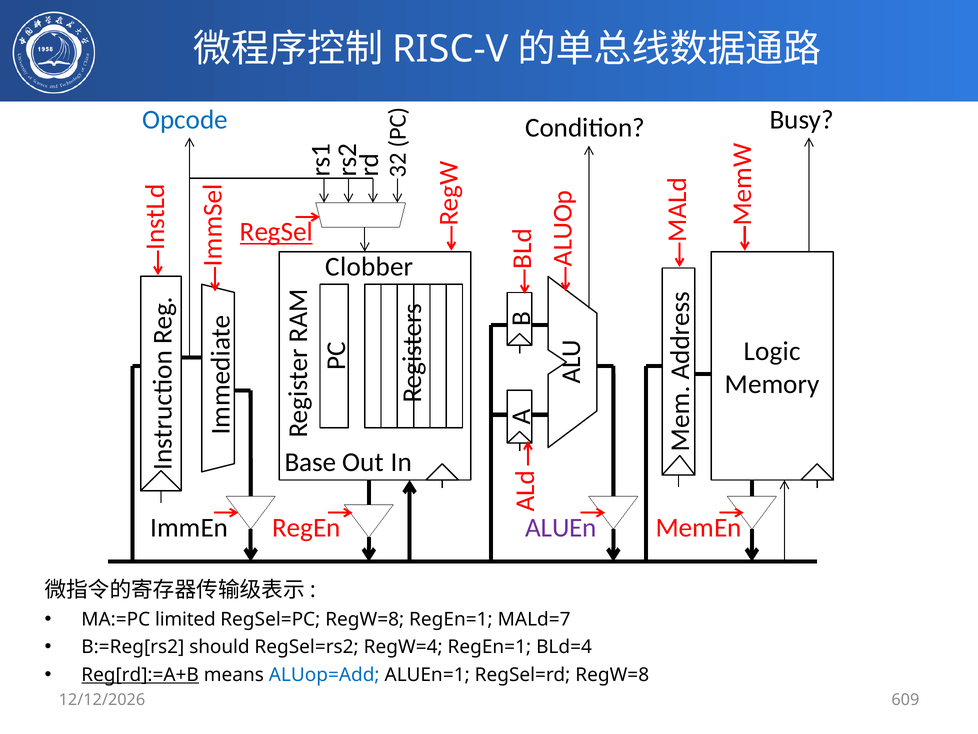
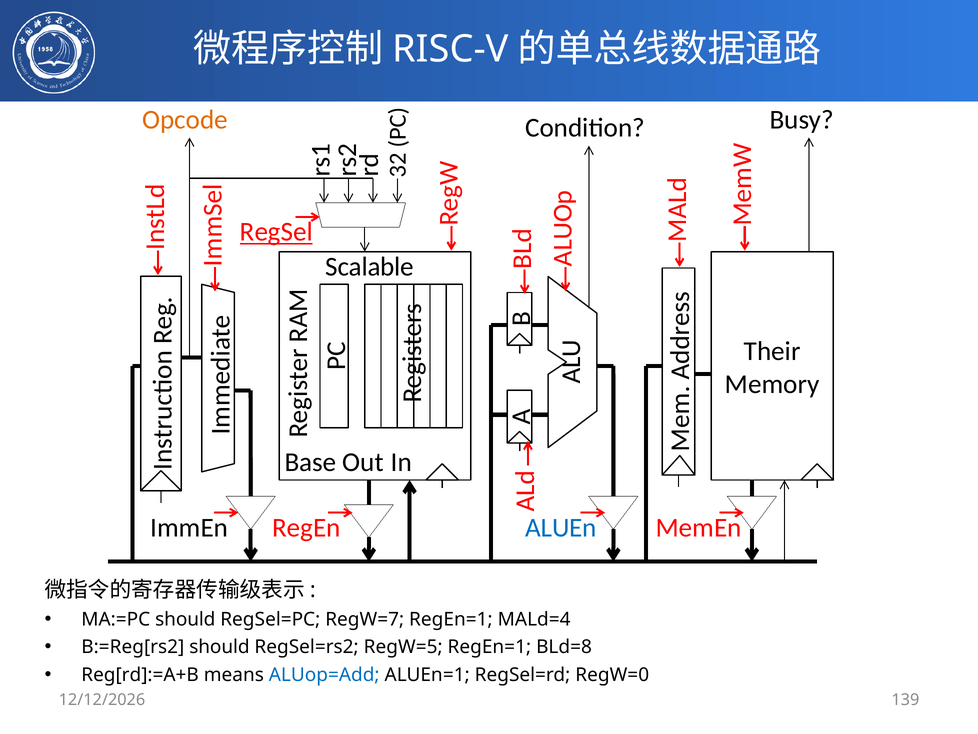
Opcode colour: blue -> orange
Clobber: Clobber -> Scalable
Logic: Logic -> Their
ALUEn colour: purple -> blue
MA:=PC limited: limited -> should
RegSel=PC RegW=8: RegW=8 -> RegW=7
MALd=7: MALd=7 -> MALd=4
RegW=4: RegW=4 -> RegW=5
BLd=4: BLd=4 -> BLd=8
Reg[rd]:=A+B underline: present -> none
RegSel=rd RegW=8: RegW=8 -> RegW=0
609: 609 -> 139
